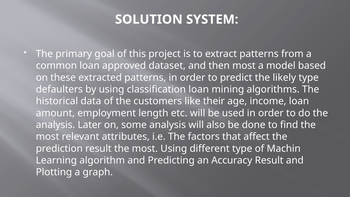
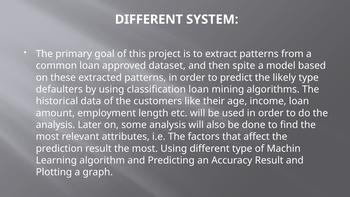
SOLUTION at (149, 19): SOLUTION -> DIFFERENT
then most: most -> spite
